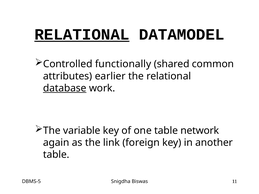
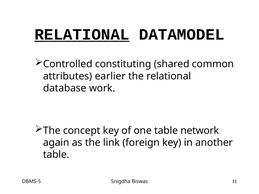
functionally: functionally -> constituting
database underline: present -> none
variable: variable -> concept
